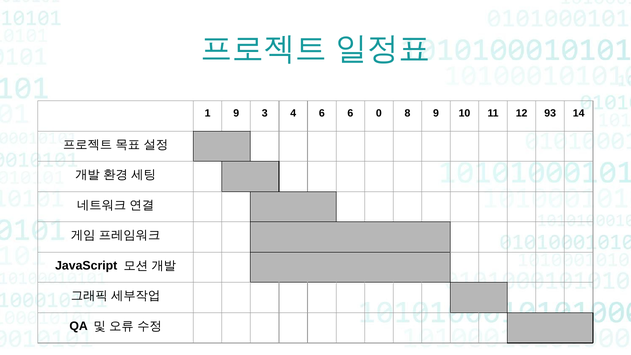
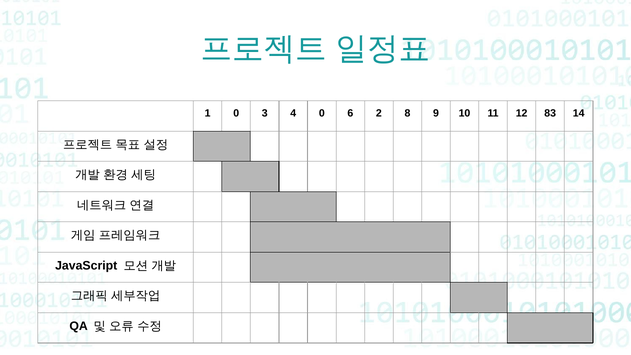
1 9: 9 -> 0
4 6: 6 -> 0
0: 0 -> 2
93: 93 -> 83
